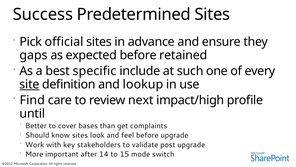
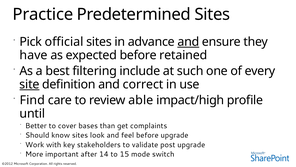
Success: Success -> Practice
and at (188, 42) underline: none -> present
gaps: gaps -> have
specific: specific -> filtering
lookup: lookup -> correct
next: next -> able
